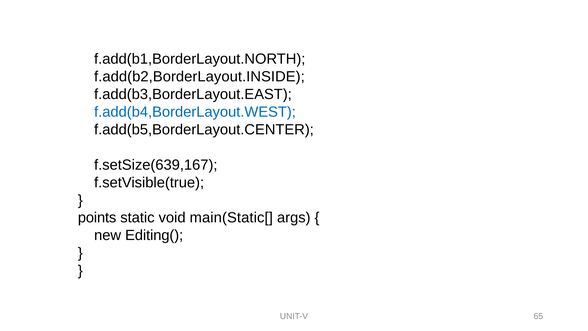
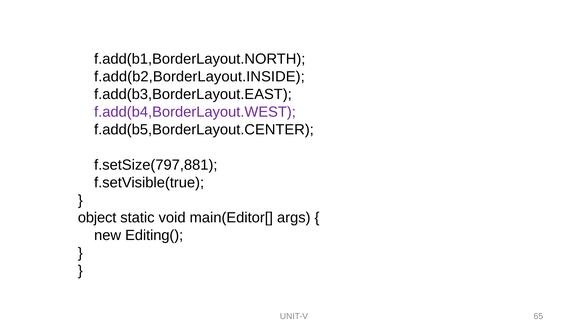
f.add(b4,BorderLayout.WEST colour: blue -> purple
f.setSize(639,167: f.setSize(639,167 -> f.setSize(797,881
points: points -> object
main(Static[: main(Static[ -> main(Editor[
